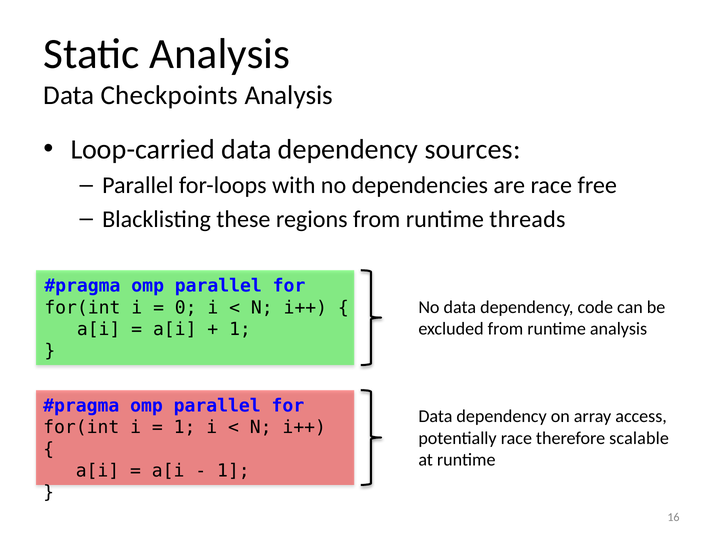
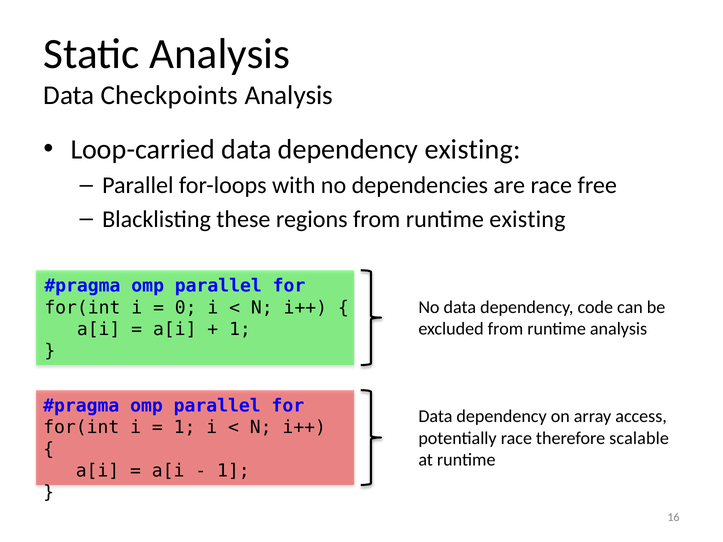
dependency sources: sources -> existing
runtime threads: threads -> existing
